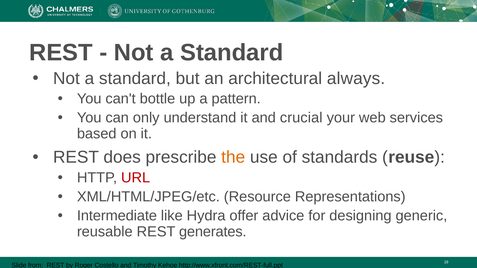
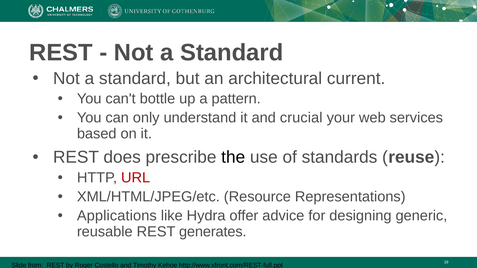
always: always -> current
the colour: orange -> black
Intermediate: Intermediate -> Applications
